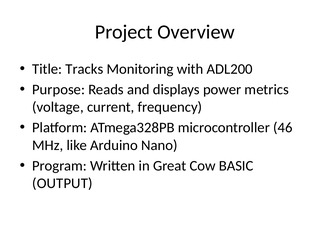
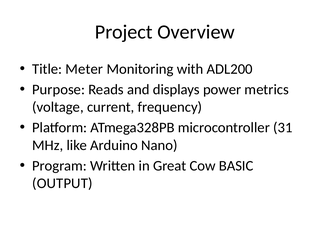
Tracks: Tracks -> Meter
46: 46 -> 31
